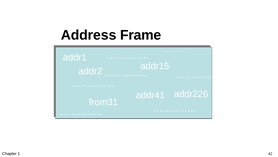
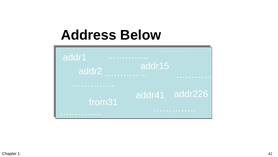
Frame: Frame -> Below
